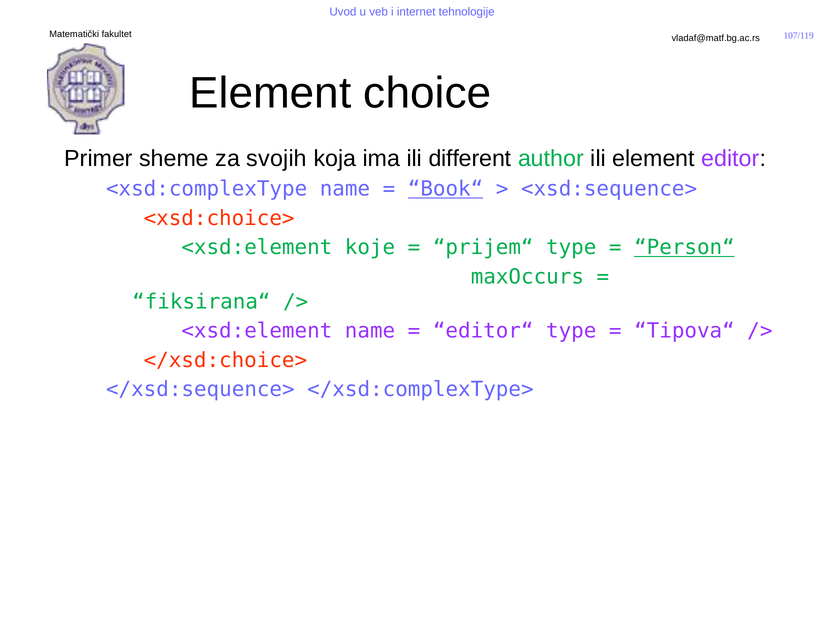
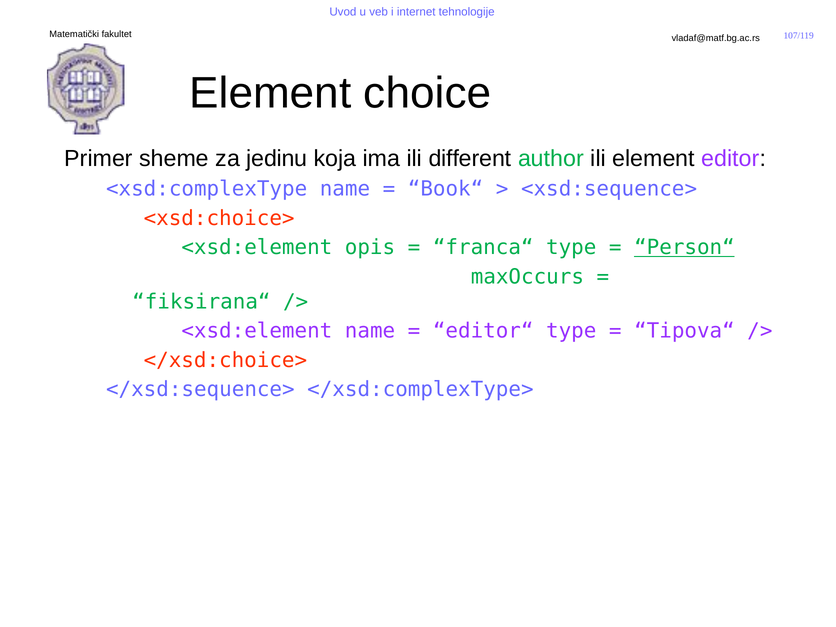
svojih: svojih -> jedinu
Book“ underline: present -> none
koje: koje -> opis
prijem“: prijem“ -> franca“
